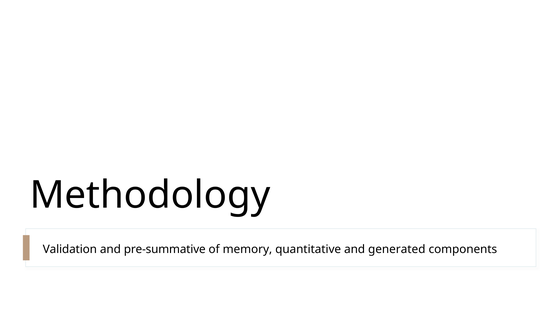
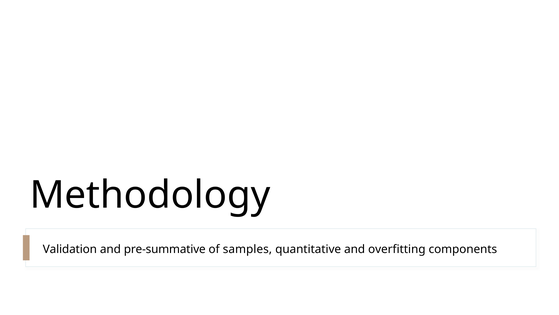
memory: memory -> samples
generated: generated -> overfitting
